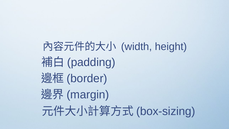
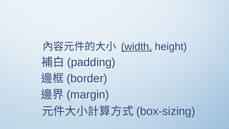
width underline: none -> present
